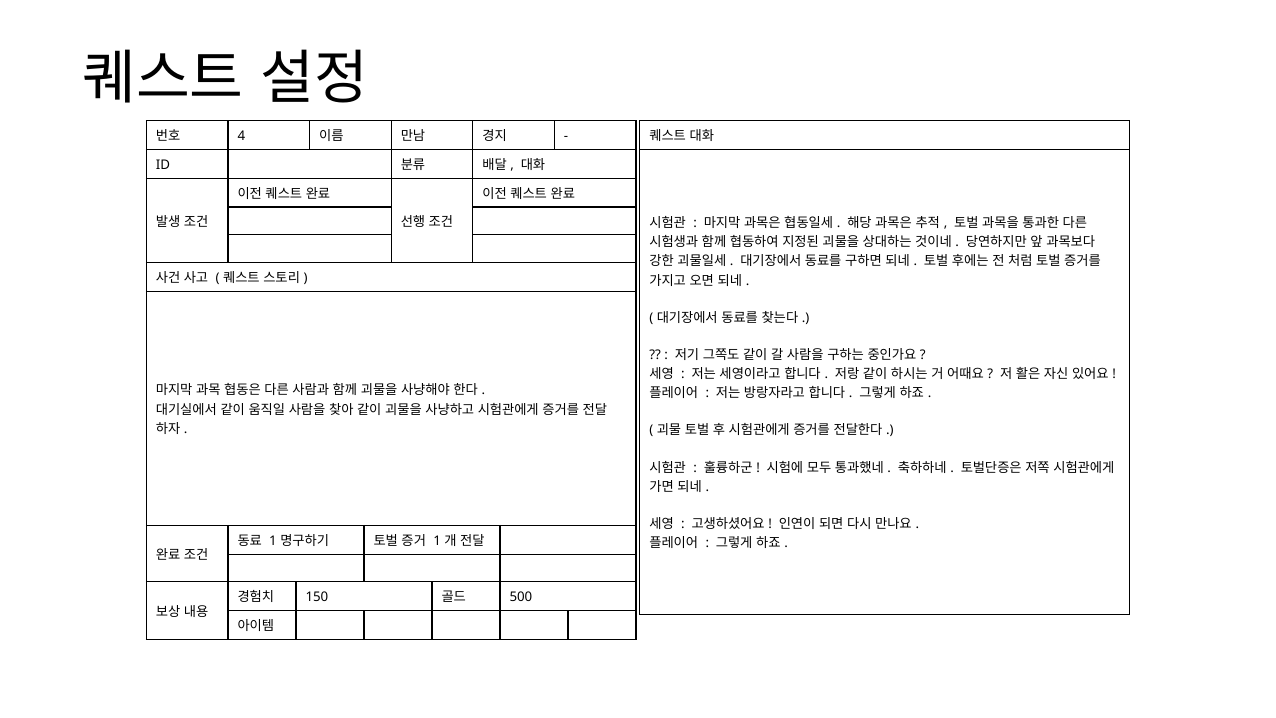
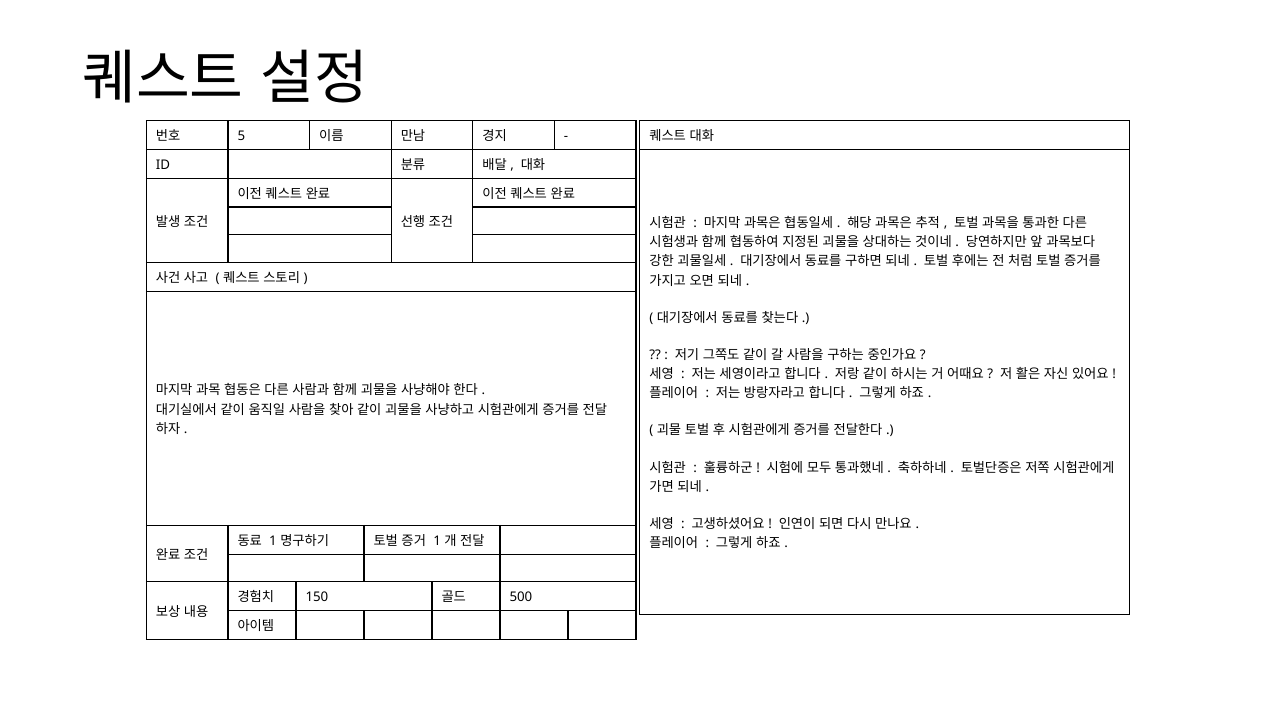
4: 4 -> 5
